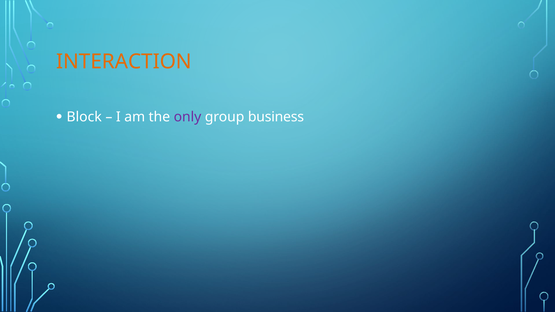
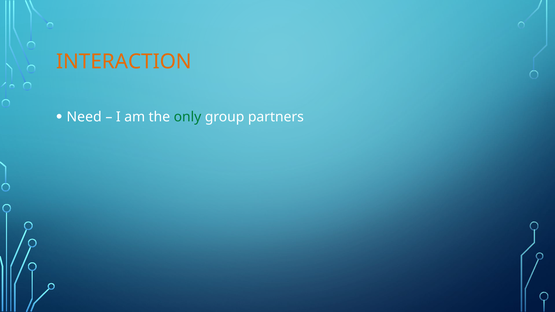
Block: Block -> Need
only colour: purple -> green
business: business -> partners
